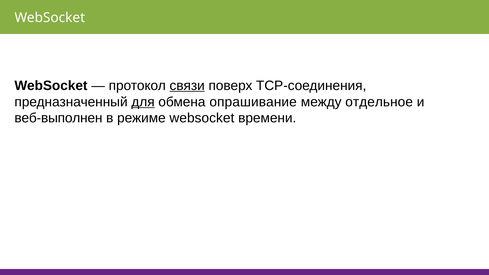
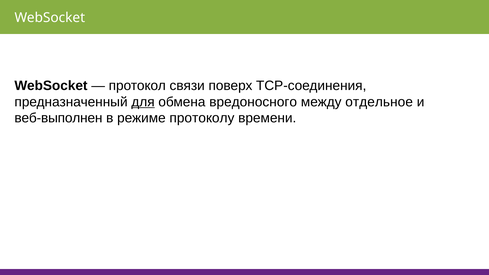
связи underline: present -> none
опрашивание: опрашивание -> вредоносного
режиме websocket: websocket -> протоколу
